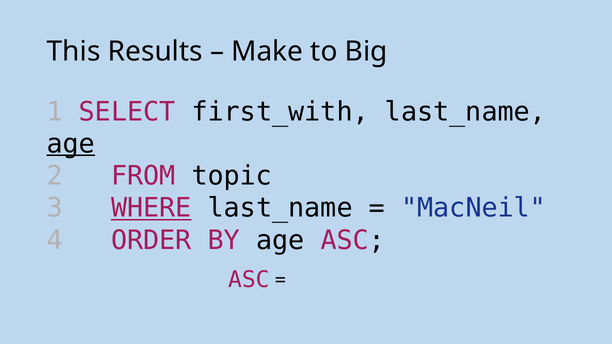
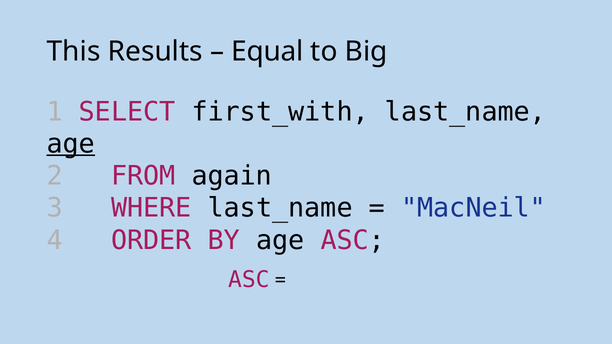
Make: Make -> Equal
topic: topic -> again
WHERE underline: present -> none
